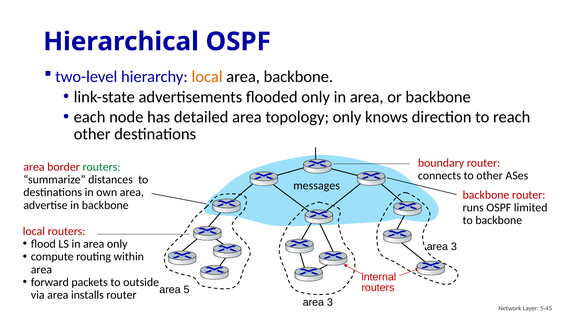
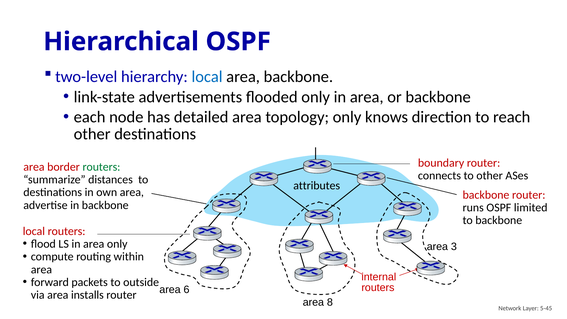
local at (207, 77) colour: orange -> blue
messages: messages -> attributes
5: 5 -> 6
3 at (330, 302): 3 -> 8
